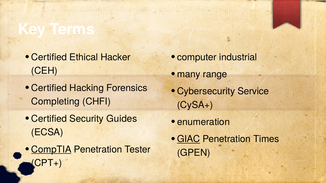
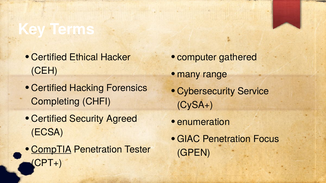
industrial: industrial -> gathered
Guides: Guides -> Agreed
GIAC underline: present -> none
Times: Times -> Focus
